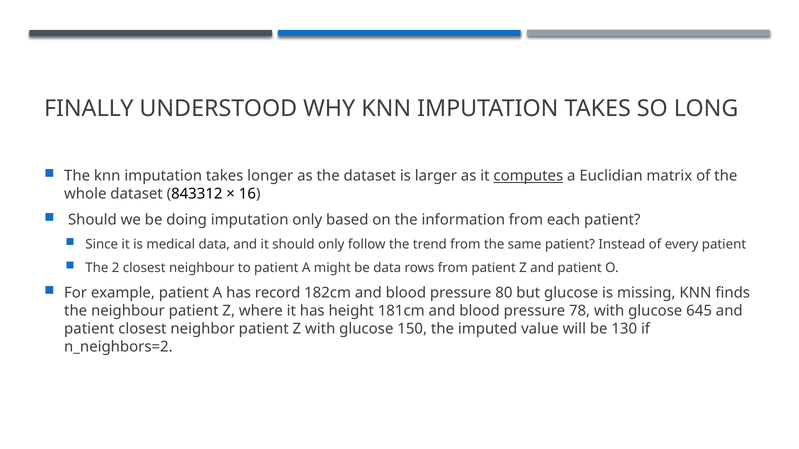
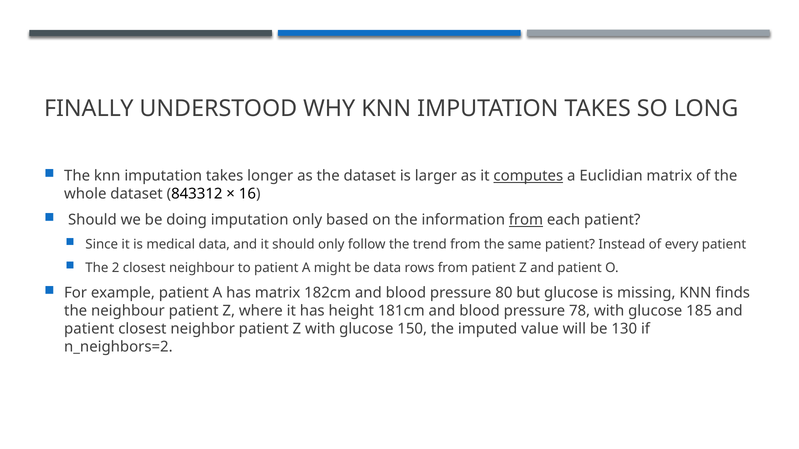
from at (526, 220) underline: none -> present
has record: record -> matrix
645: 645 -> 185
